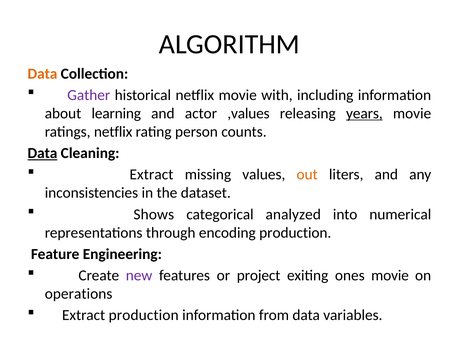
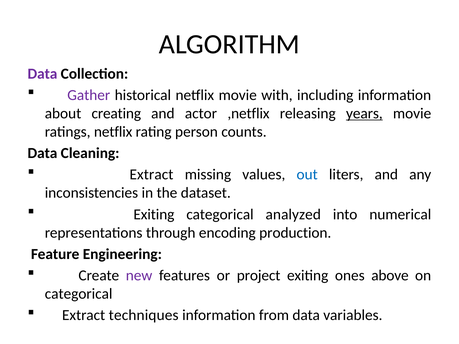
Data at (42, 74) colour: orange -> purple
learning: learning -> creating
,values: ,values -> ,netflix
Data at (42, 153) underline: present -> none
out colour: orange -> blue
Shows at (154, 214): Shows -> Exiting
ones movie: movie -> above
operations at (79, 294): operations -> categorical
Extract production: production -> techniques
